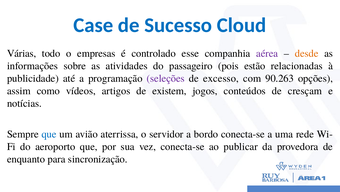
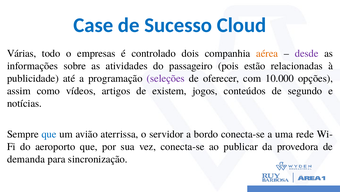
esse: esse -> dois
aérea colour: purple -> orange
desde colour: orange -> purple
excesso: excesso -> oferecer
90.263: 90.263 -> 10.000
cresçam: cresçam -> segundo
enquanto: enquanto -> demanda
